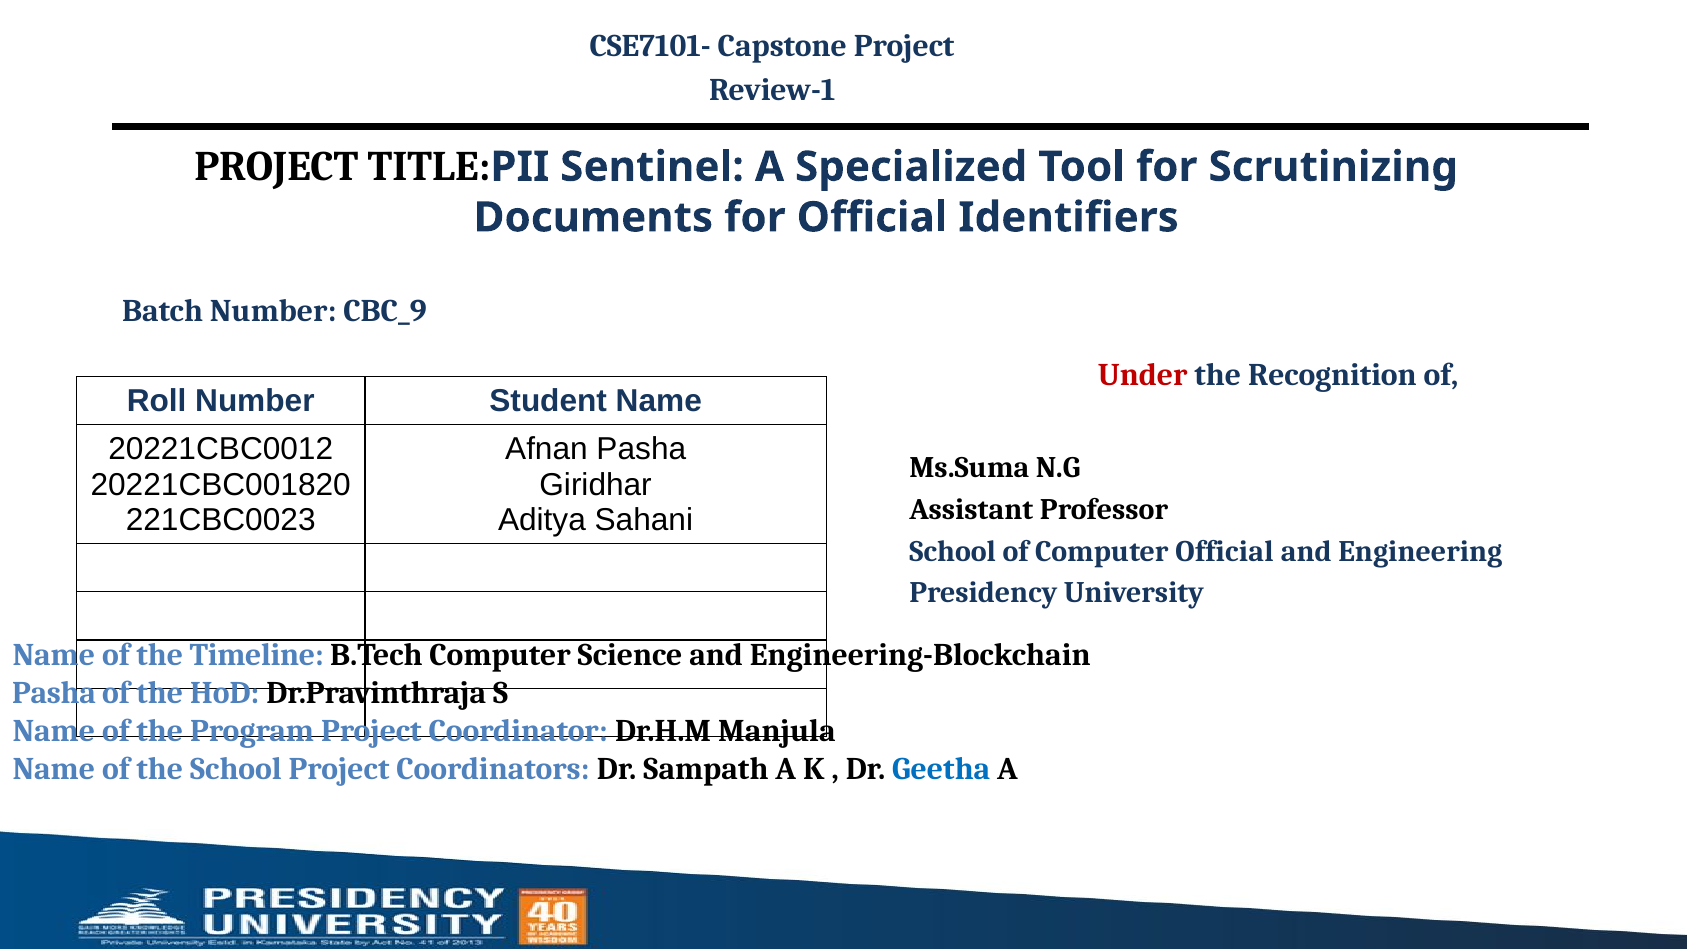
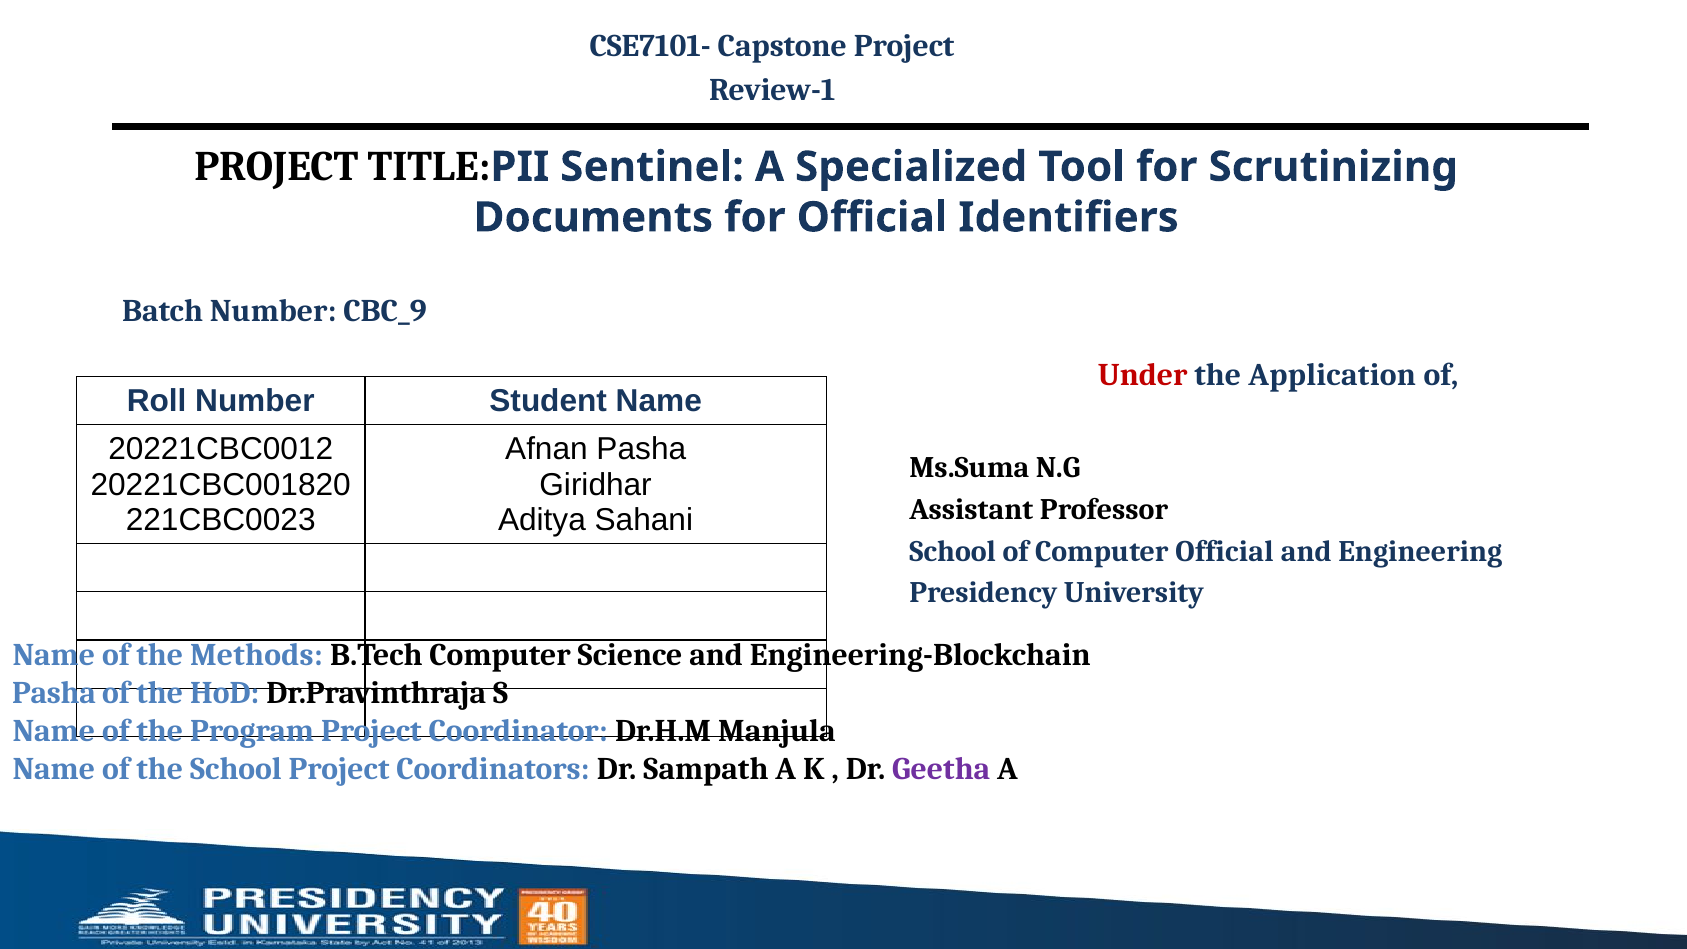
Recognition: Recognition -> Application
Timeline: Timeline -> Methods
Geetha colour: blue -> purple
